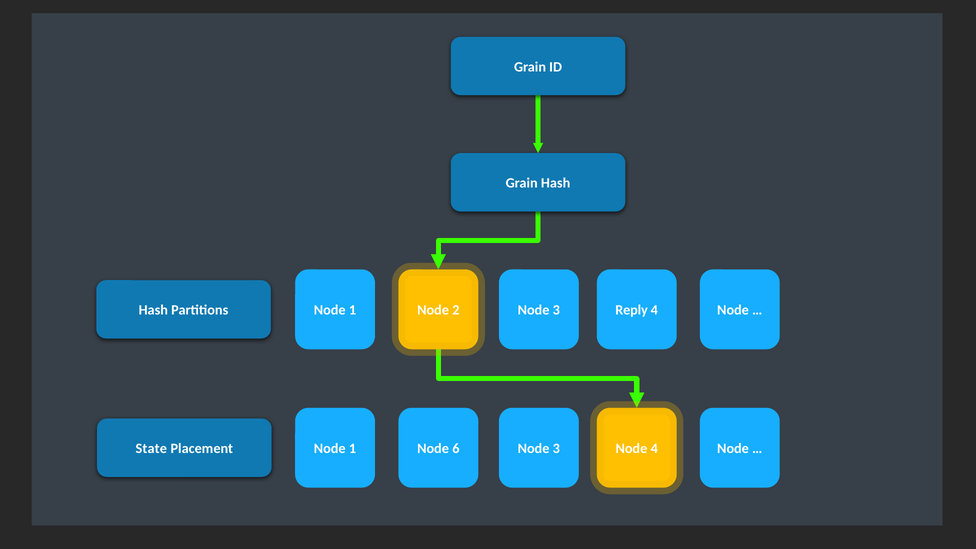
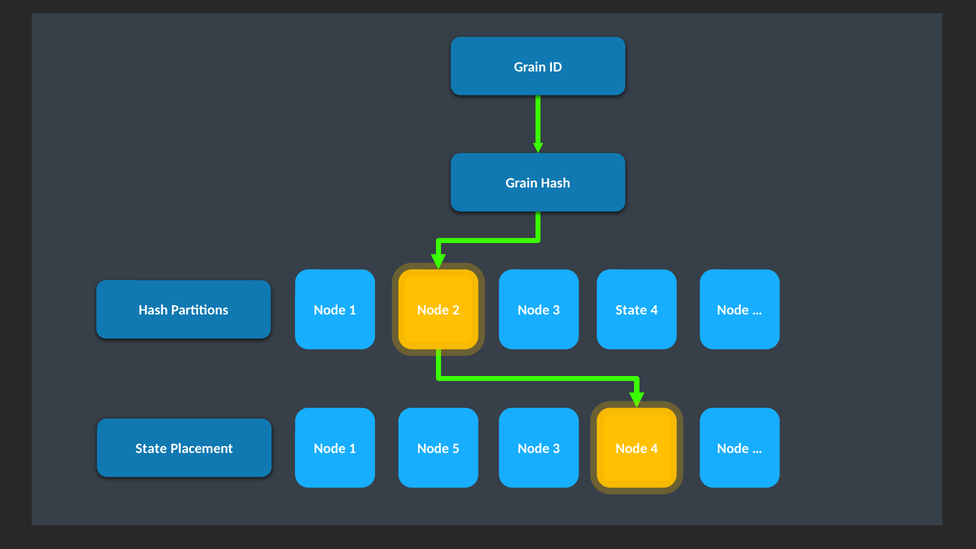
3 Reply: Reply -> State
6: 6 -> 5
